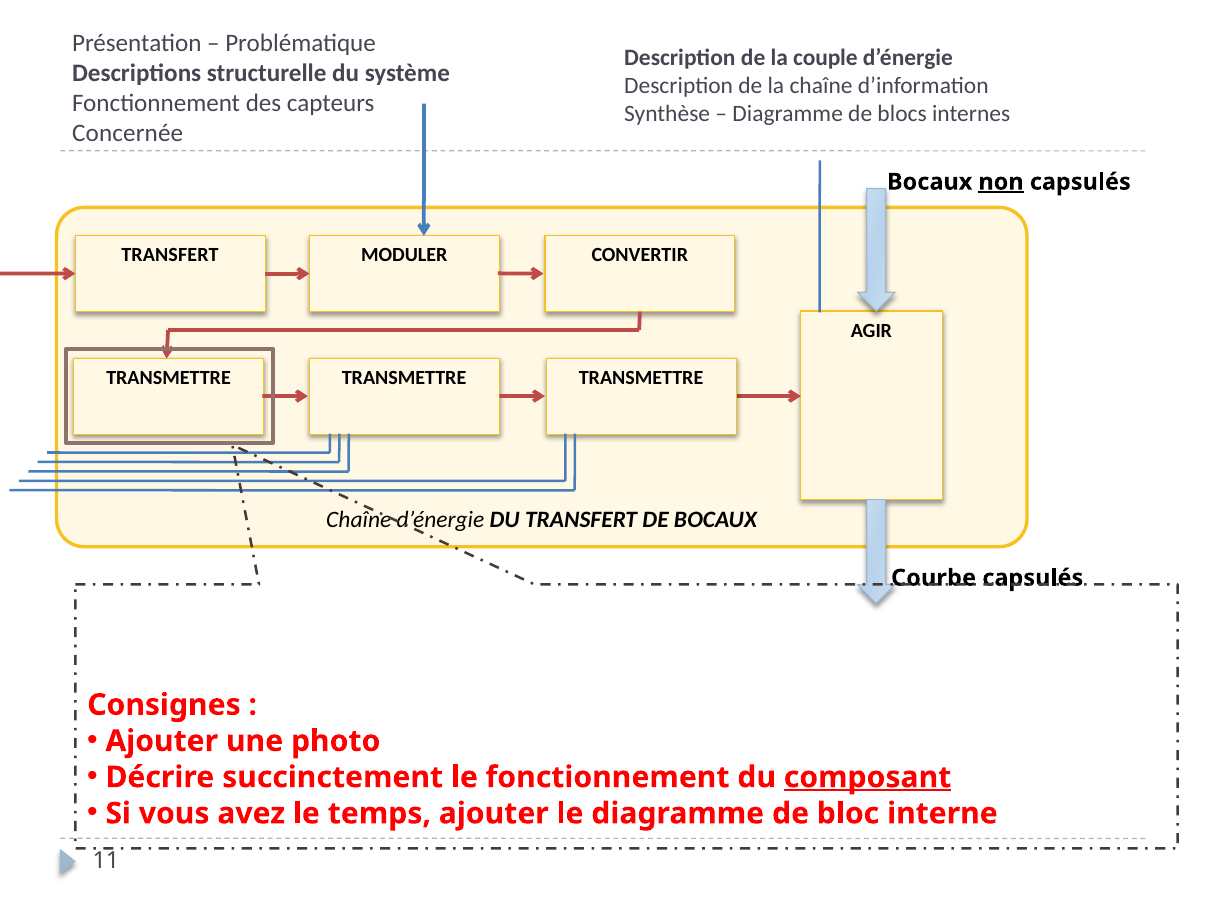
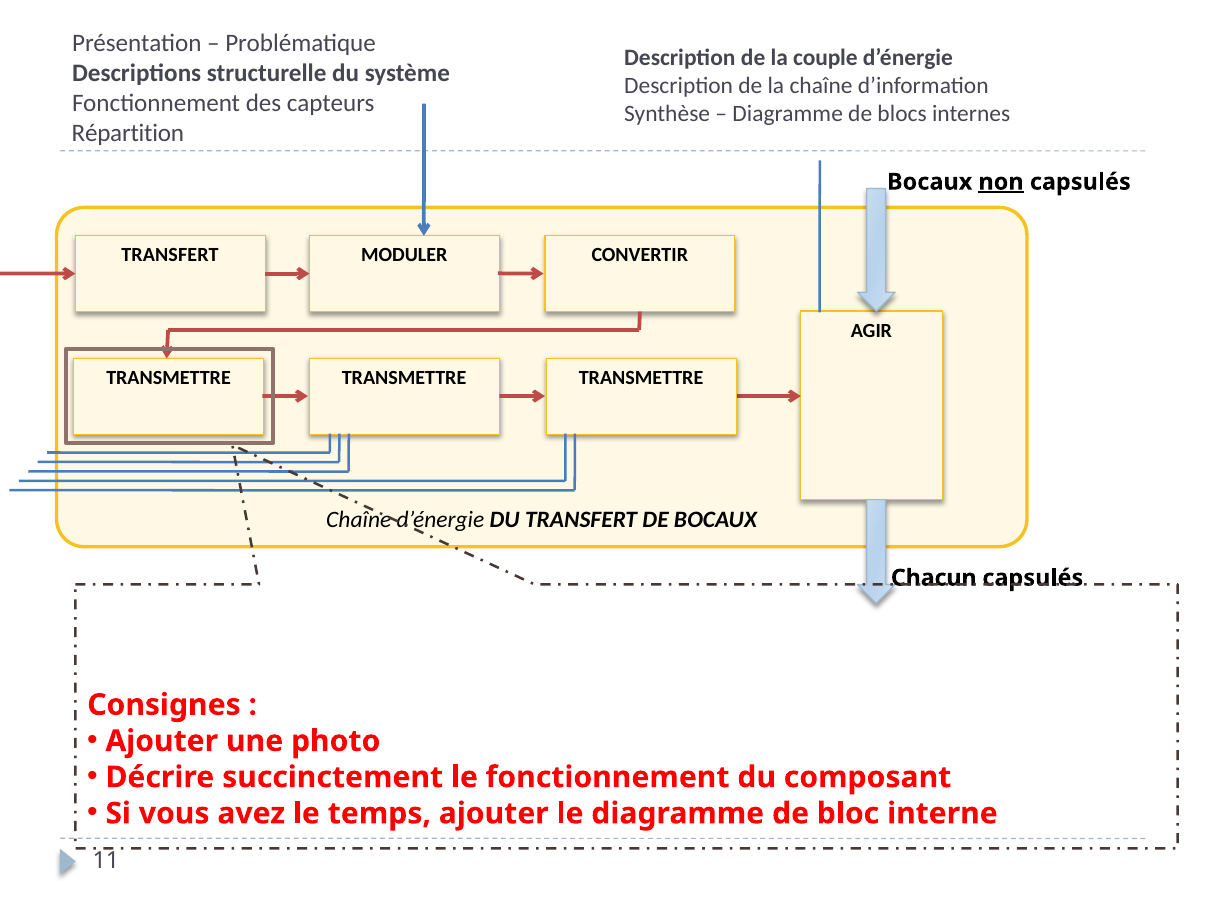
Concernée: Concernée -> Répartition
Courbe: Courbe -> Chacun
composant underline: present -> none
